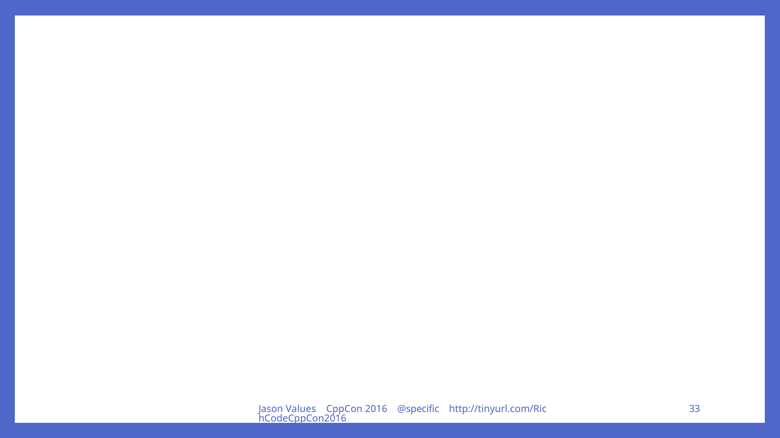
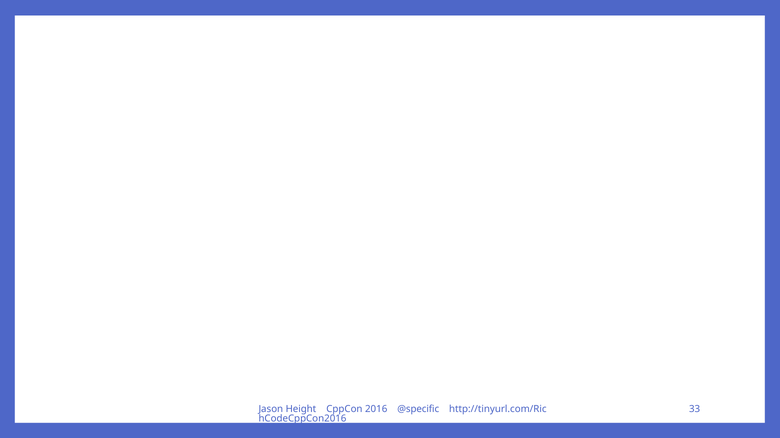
Values: Values -> Height
